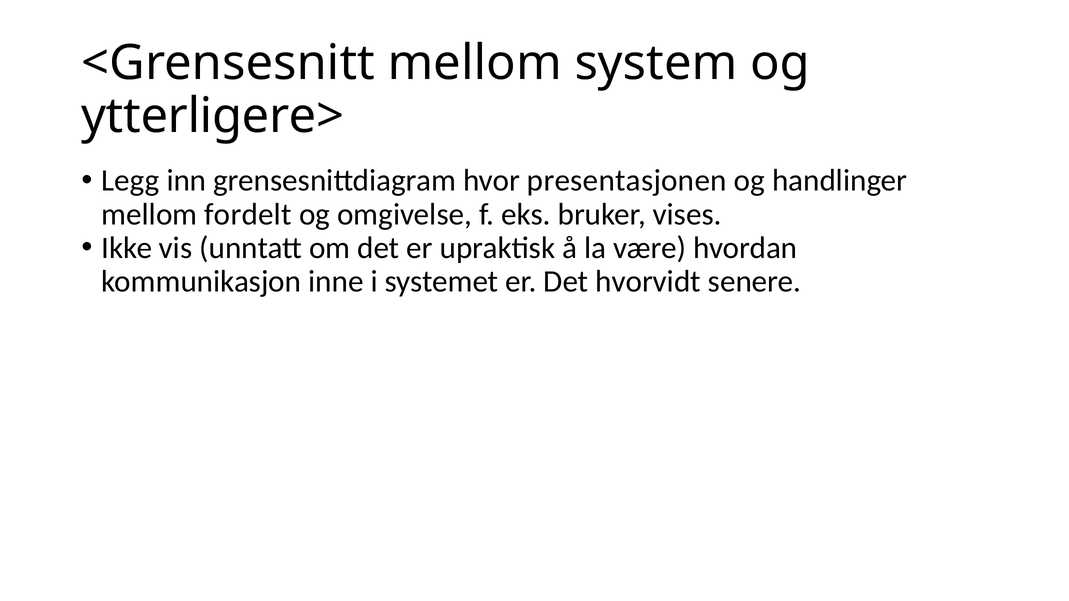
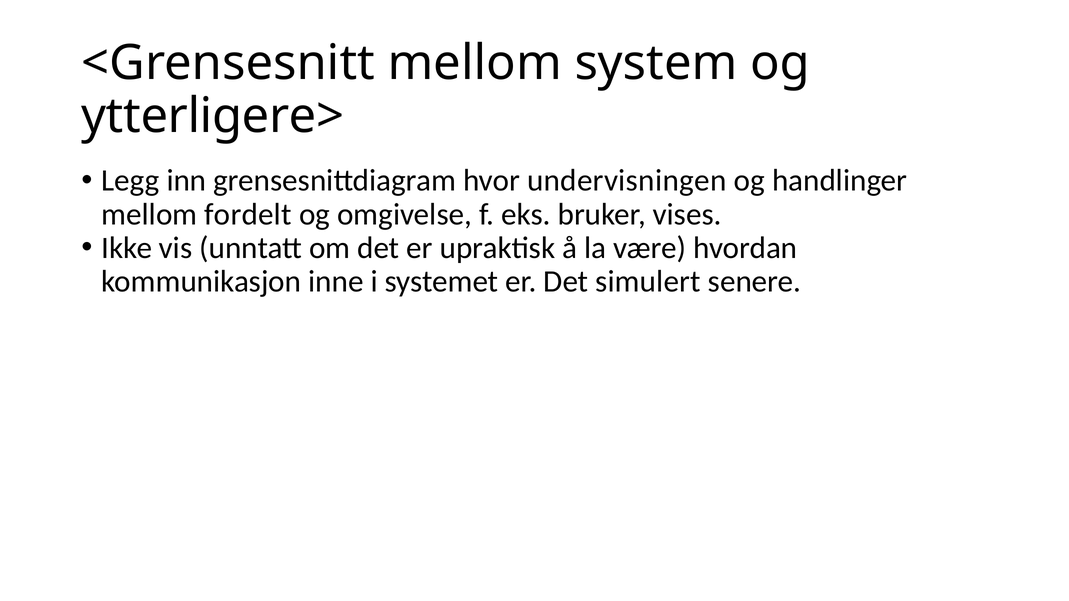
presentasjonen: presentasjonen -> undervisningen
hvorvidt: hvorvidt -> simulert
